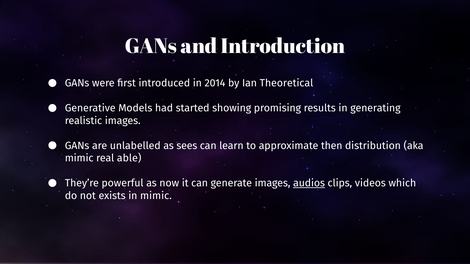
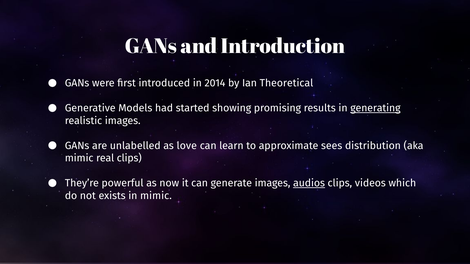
generating underline: none -> present
sees: sees -> love
then: then -> sees
real able: able -> clips
